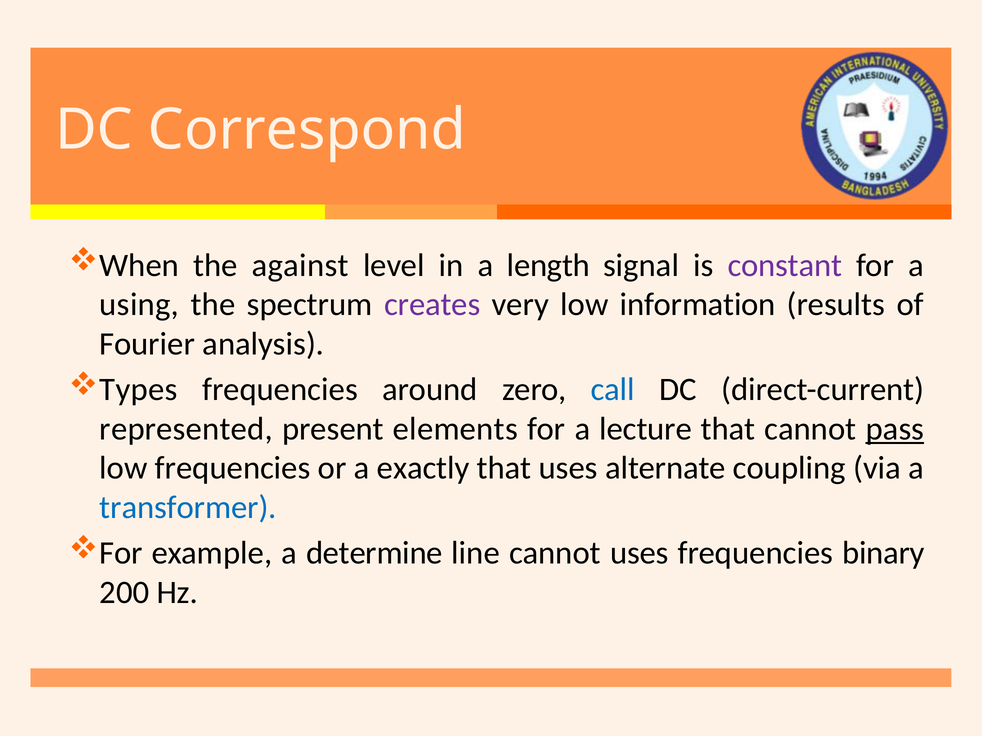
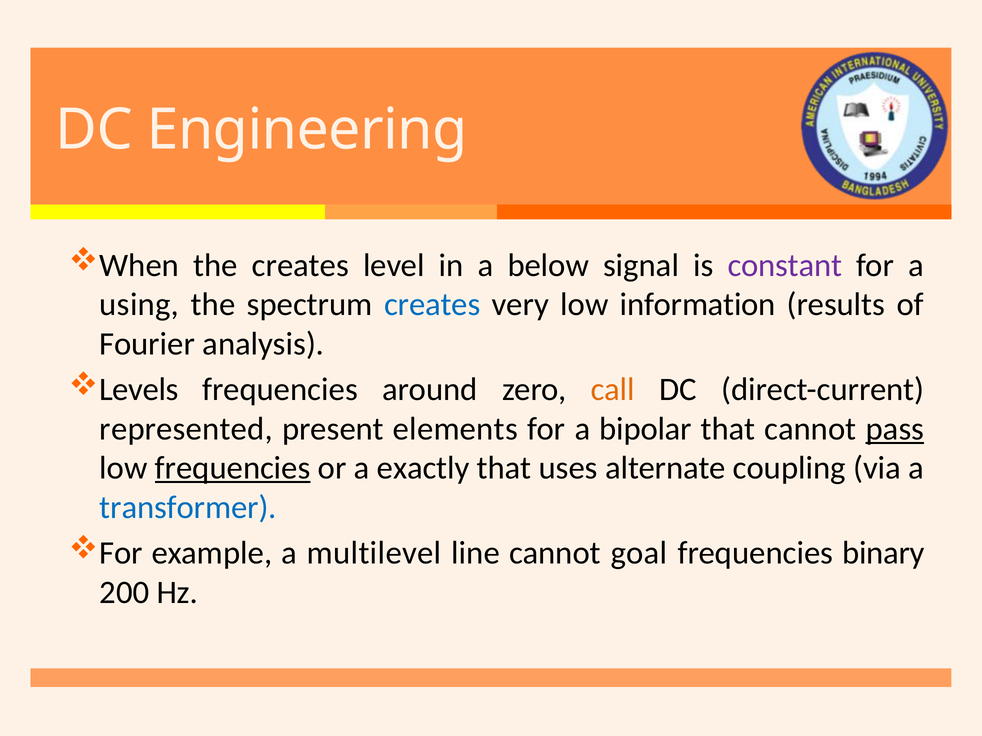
Correspond: Correspond -> Engineering
the against: against -> creates
length: length -> below
creates at (432, 305) colour: purple -> blue
Types: Types -> Levels
call colour: blue -> orange
lecture: lecture -> bipolar
frequencies at (233, 468) underline: none -> present
determine: determine -> multilevel
cannot uses: uses -> goal
